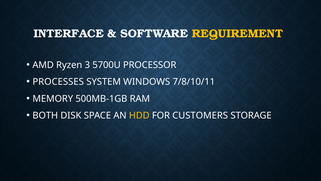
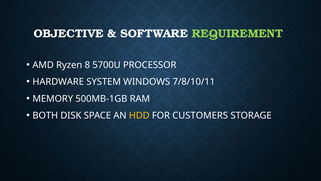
INTERFACE: INTERFACE -> OBJECTIVE
REQUIREMENT colour: yellow -> light green
3: 3 -> 8
PROCESSES: PROCESSES -> HARDWARE
